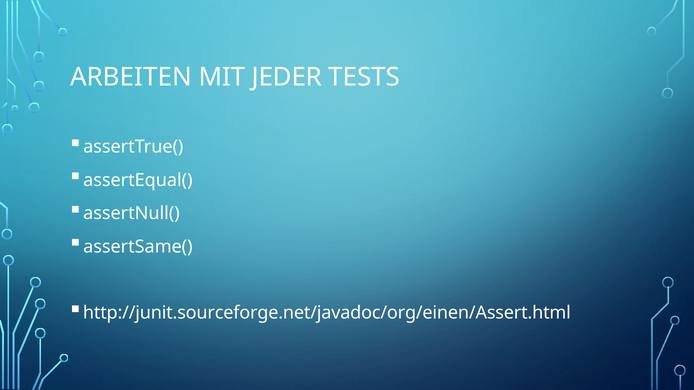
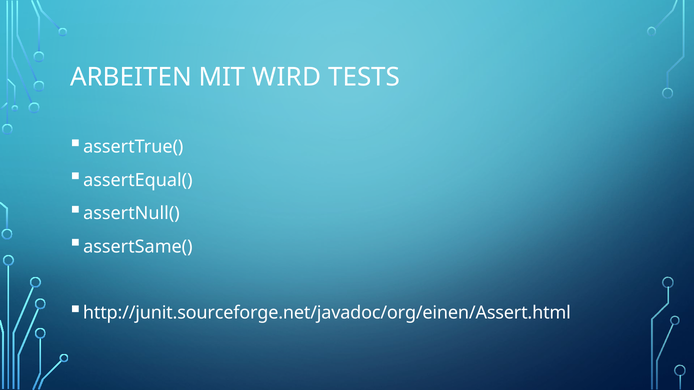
JEDER: JEDER -> WIRD
